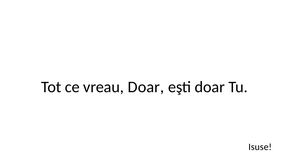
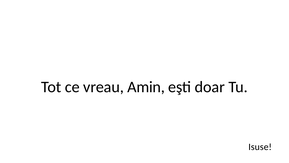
vreau Doar: Doar -> Amin
